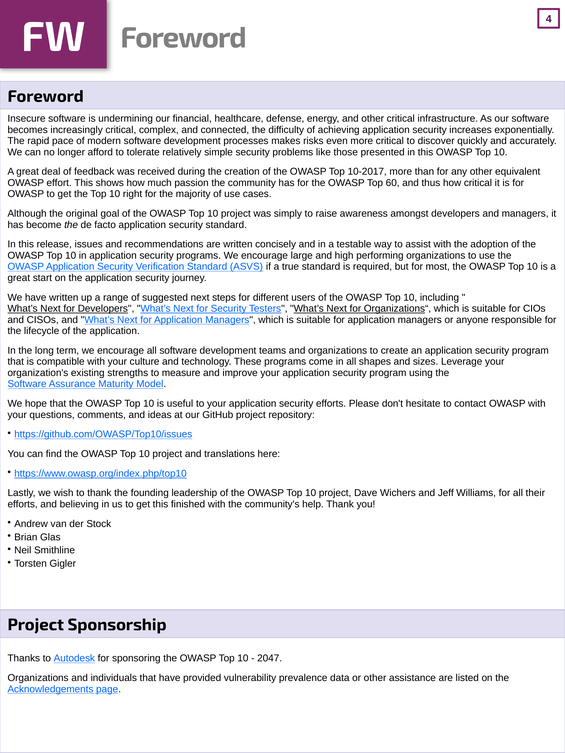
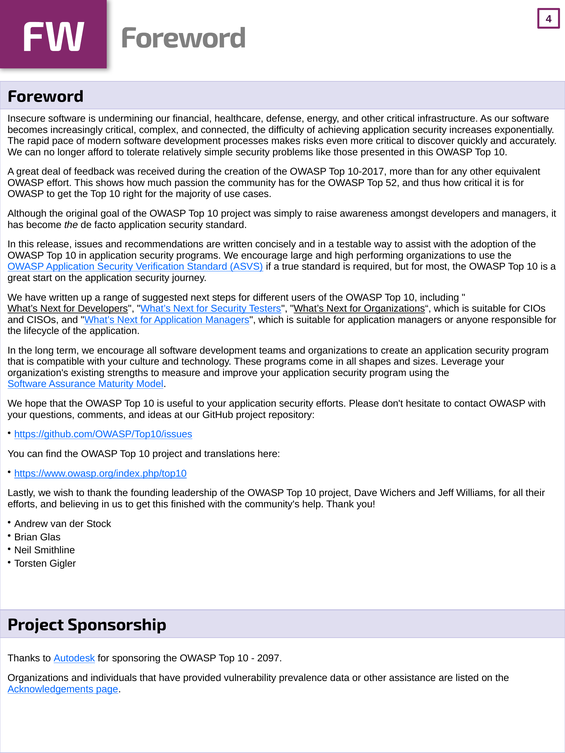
60: 60 -> 52
2047: 2047 -> 2097
